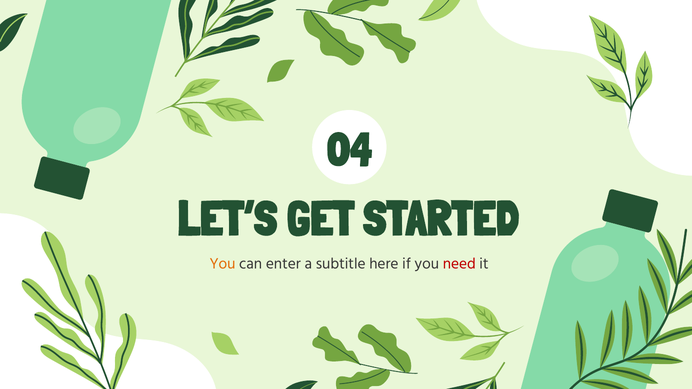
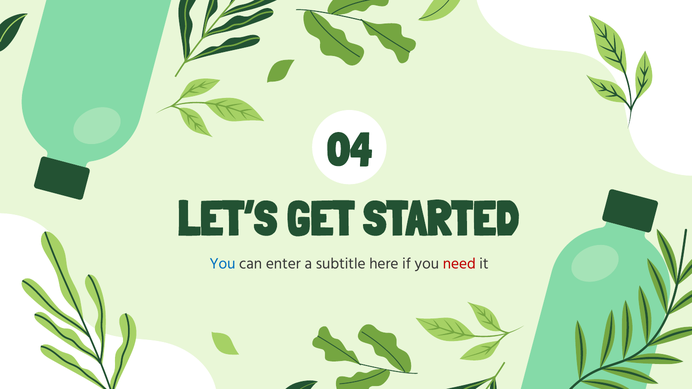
You at (222, 264) colour: orange -> blue
